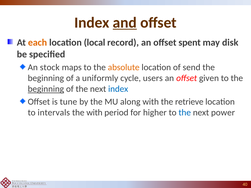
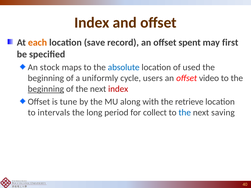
and underline: present -> none
local: local -> save
disk: disk -> first
absolute colour: orange -> blue
send: send -> used
given: given -> video
index at (118, 89) colour: blue -> red
the with: with -> long
higher: higher -> collect
power: power -> saving
